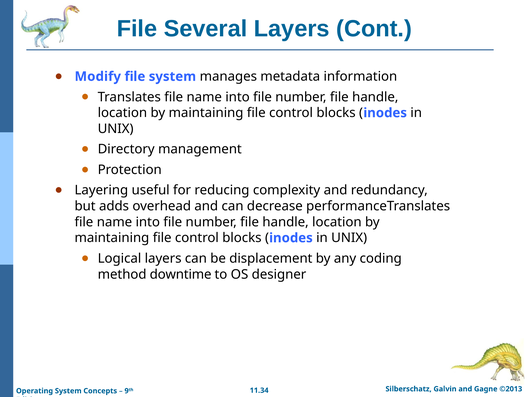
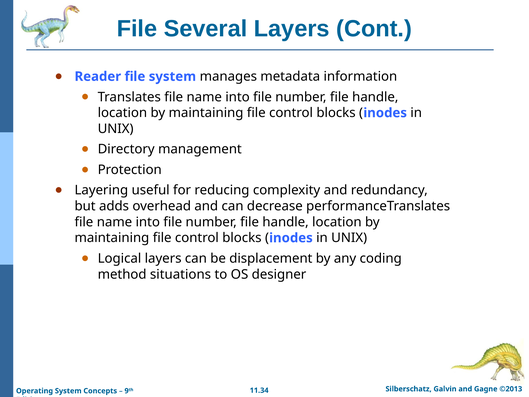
Modify: Modify -> Reader
downtime: downtime -> situations
